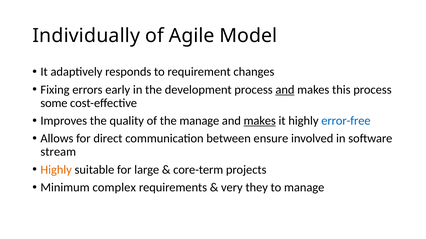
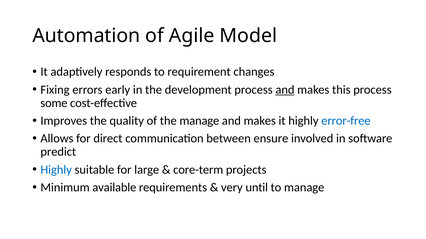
Individually: Individually -> Automation
makes at (260, 121) underline: present -> none
stream: stream -> predict
Highly at (56, 170) colour: orange -> blue
complex: complex -> available
they: they -> until
